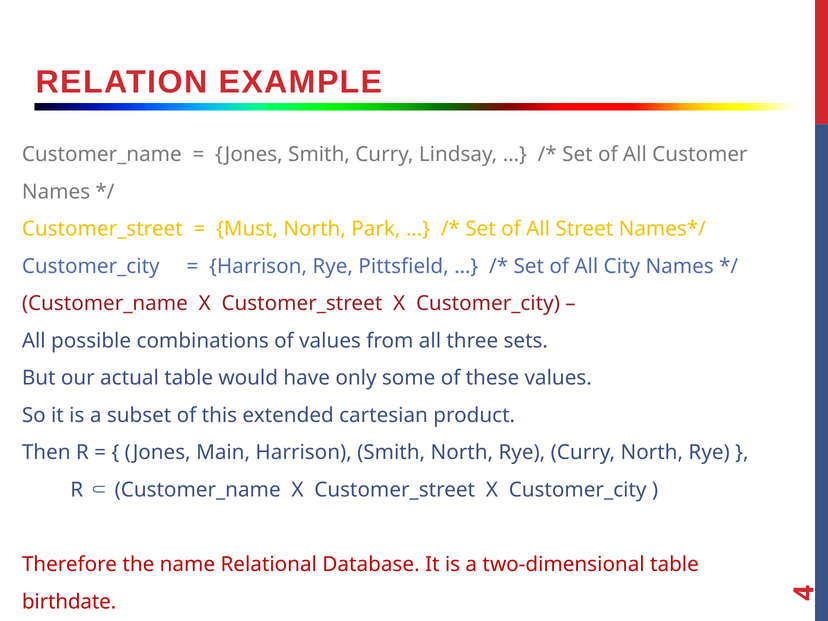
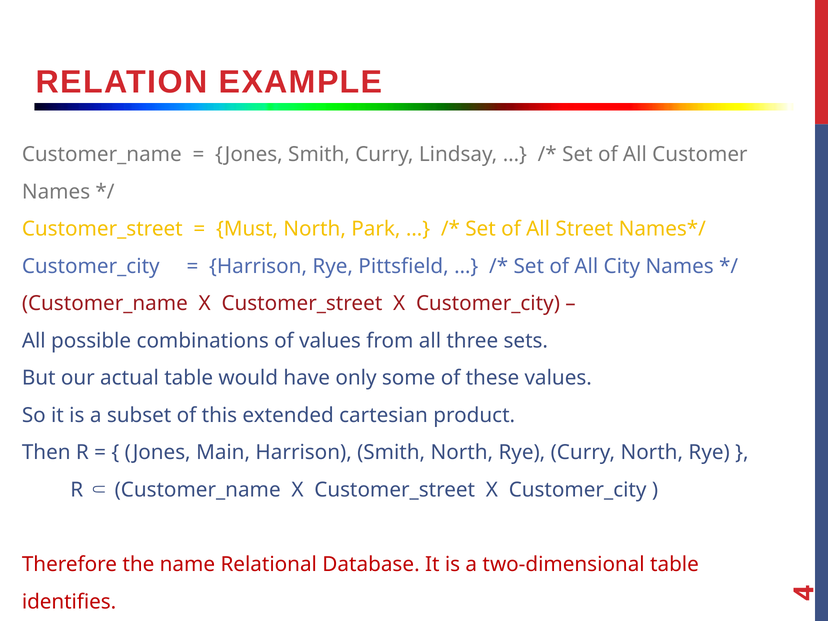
birthdate: birthdate -> identifies
